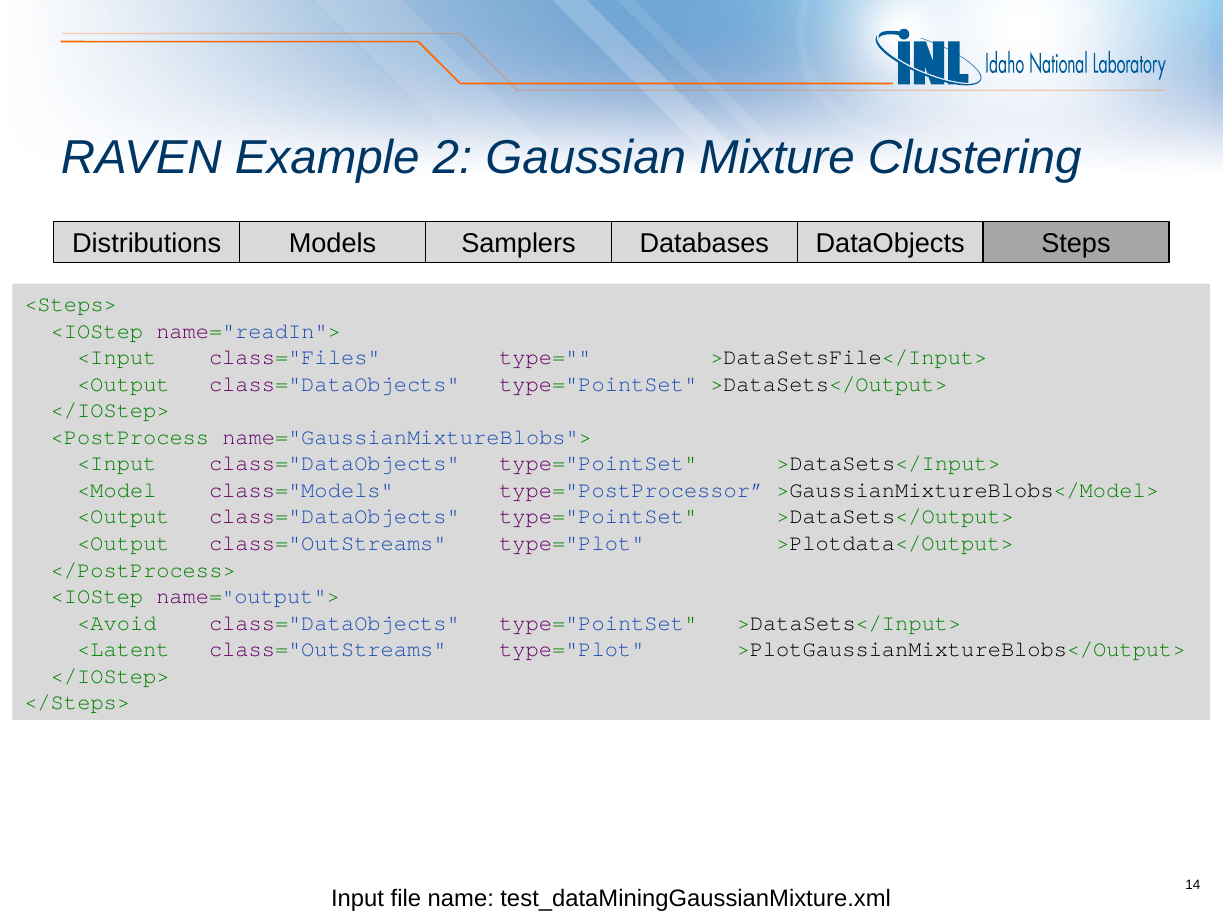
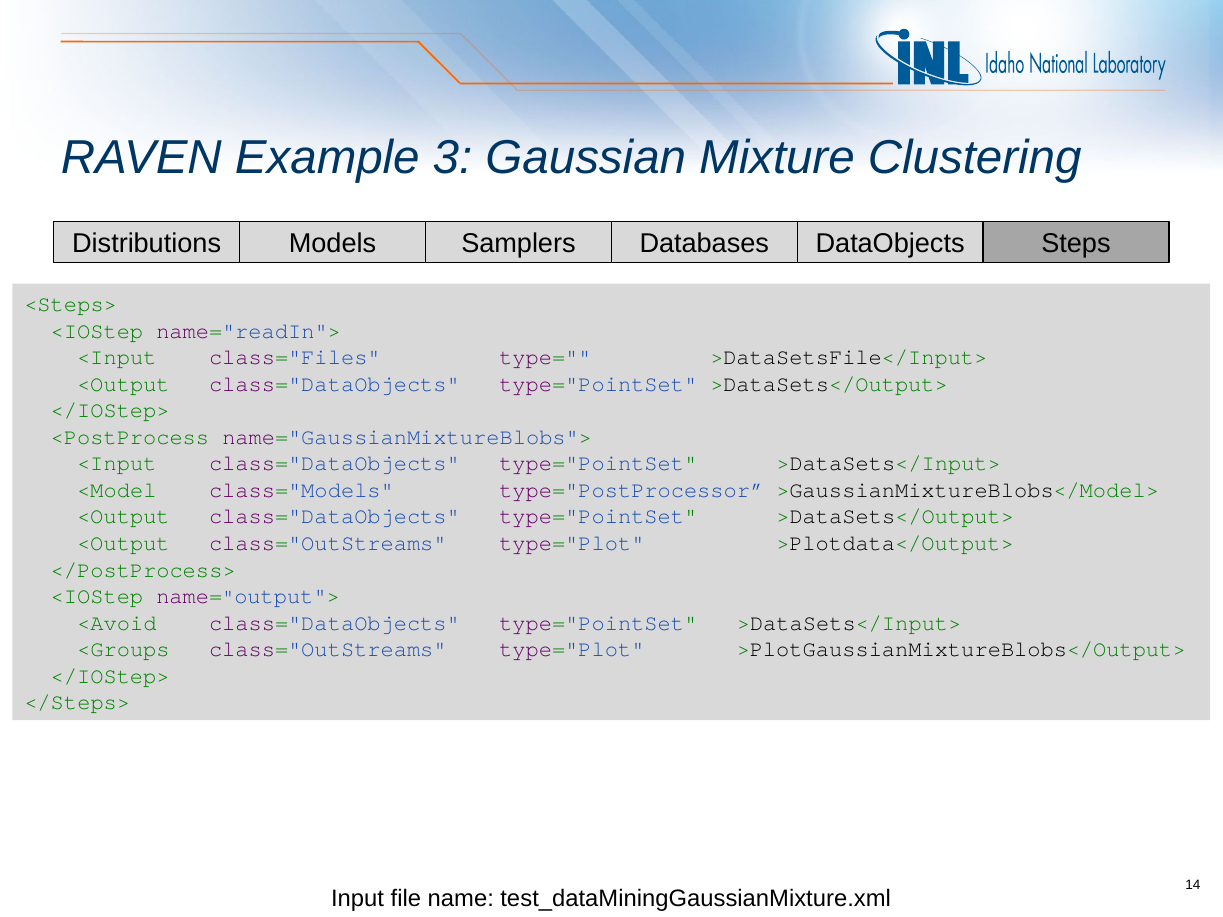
2: 2 -> 3
<Latent: <Latent -> <Groups
